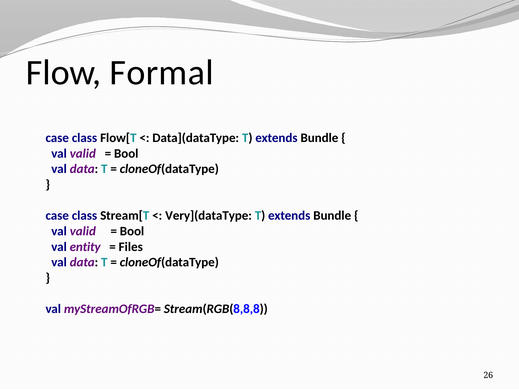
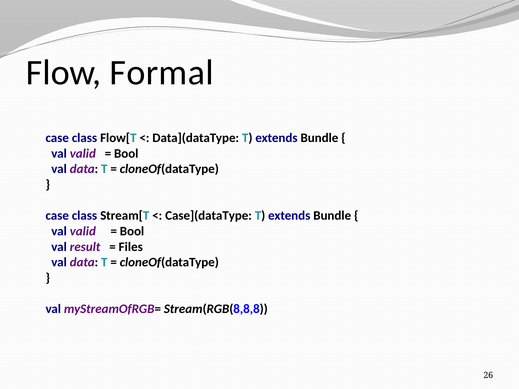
Very](dataType: Very](dataType -> Case](dataType
entity: entity -> result
